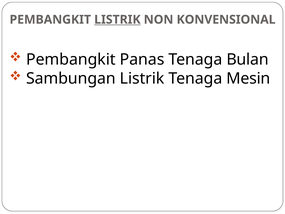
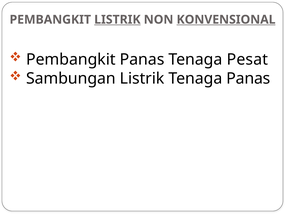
KONVENSIONAL underline: none -> present
Bulan: Bulan -> Pesat
Tenaga Mesin: Mesin -> Panas
